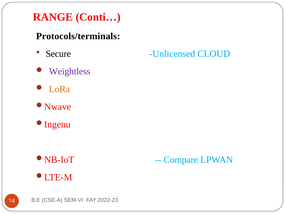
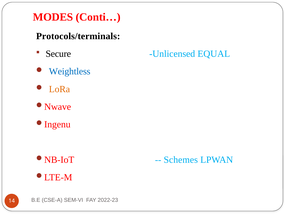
RANGE: RANGE -> MODES
CLOUD: CLOUD -> EQUAL
Weightless colour: purple -> blue
Compare: Compare -> Schemes
